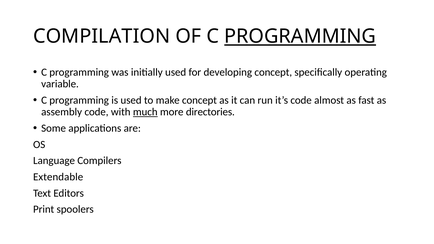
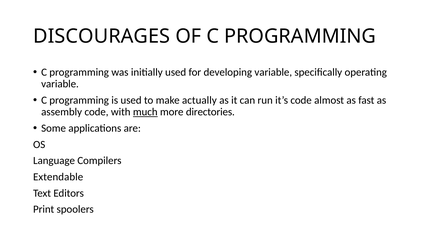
COMPILATION: COMPILATION -> DISCOURAGES
PROGRAMMING at (300, 36) underline: present -> none
developing concept: concept -> variable
make concept: concept -> actually
